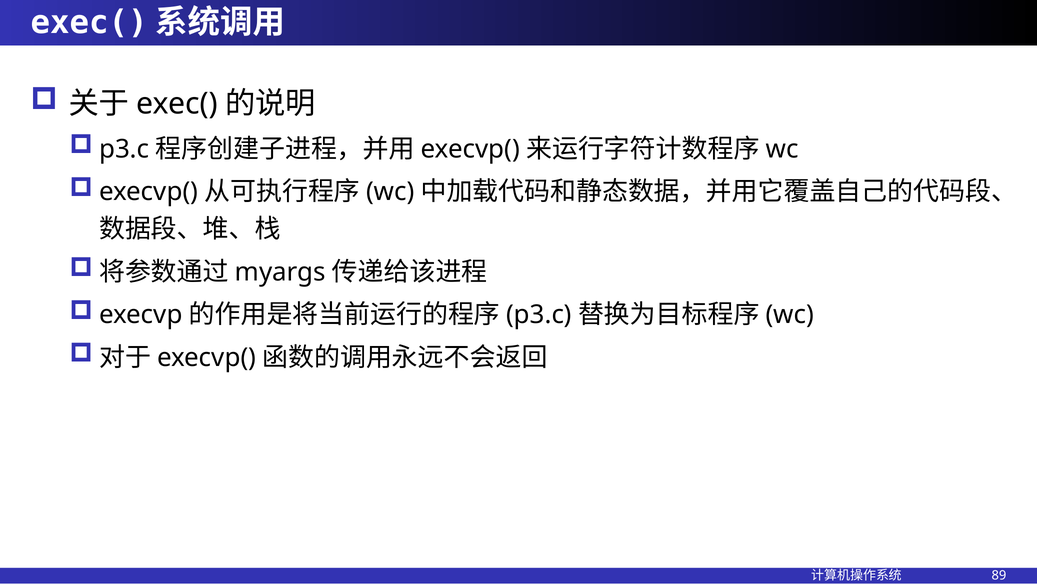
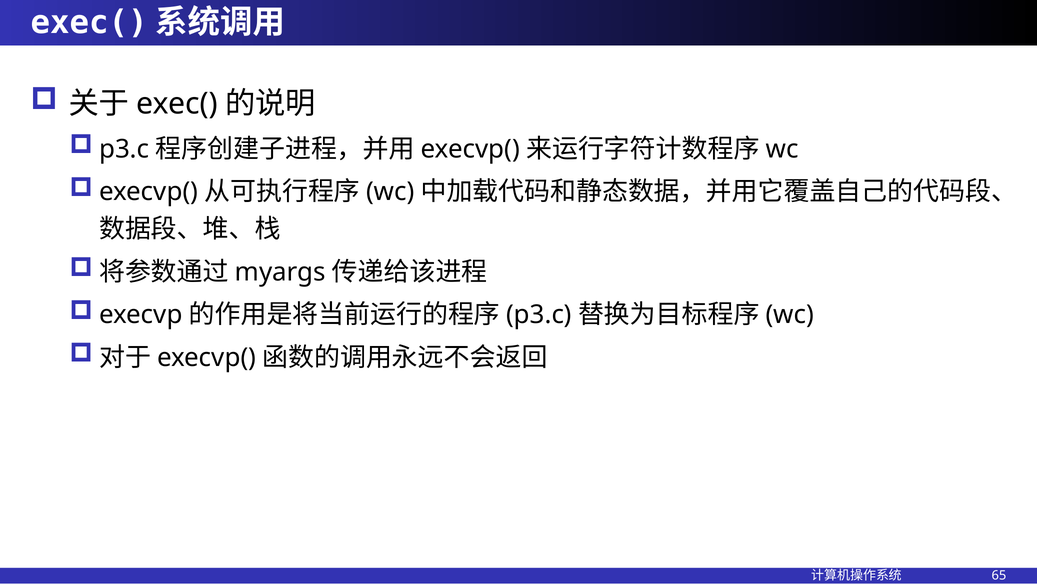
89: 89 -> 65
